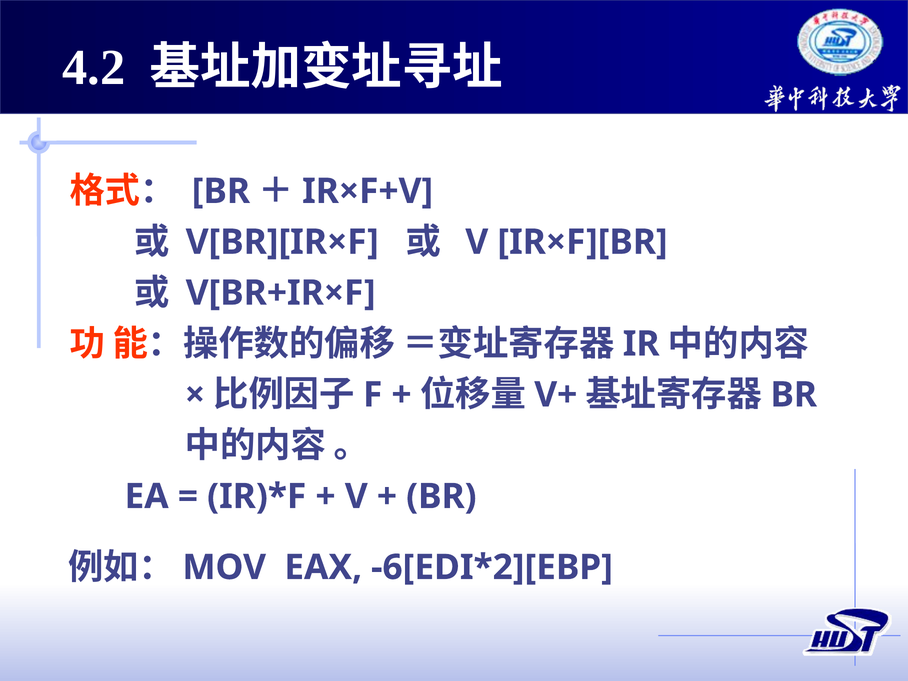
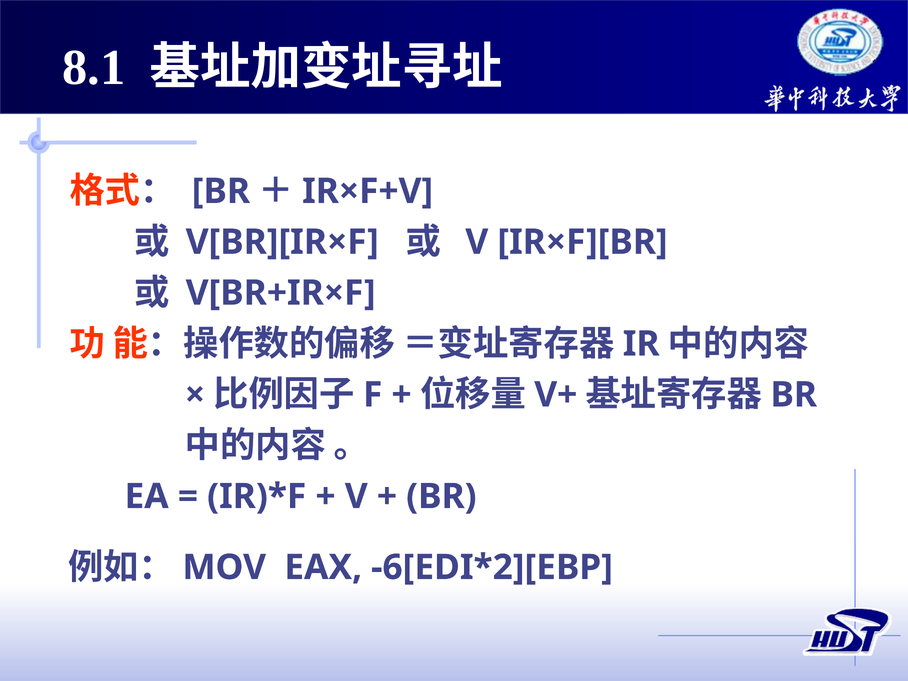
4.2: 4.2 -> 8.1
